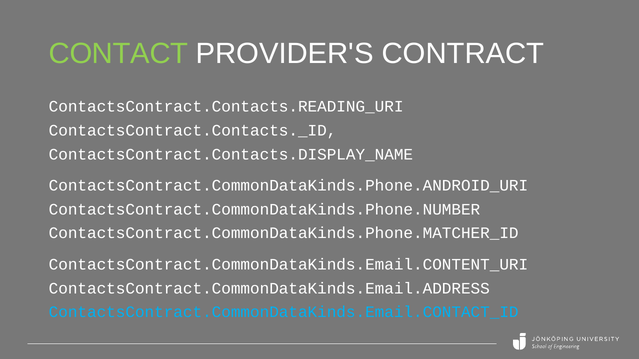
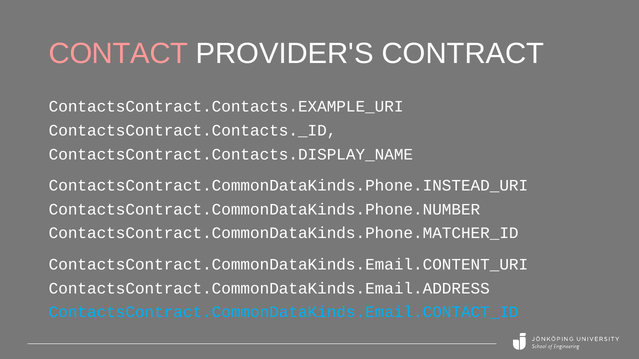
CONTACT colour: light green -> pink
ContactsContract.Contacts.READING_URI: ContactsContract.Contacts.READING_URI -> ContactsContract.Contacts.EXAMPLE_URI
ContactsContract.CommonDataKinds.Phone.ANDROID_URI: ContactsContract.CommonDataKinds.Phone.ANDROID_URI -> ContactsContract.CommonDataKinds.Phone.INSTEAD_URI
